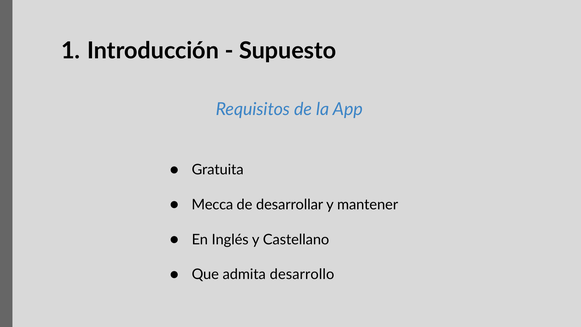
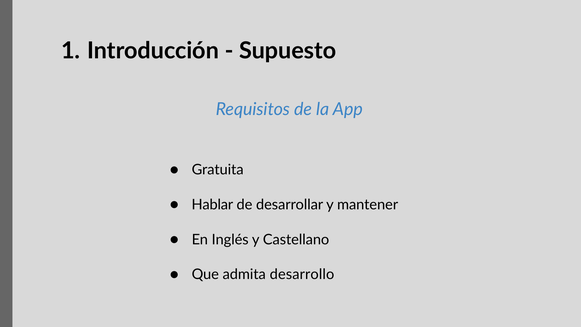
Mecca: Mecca -> Hablar
